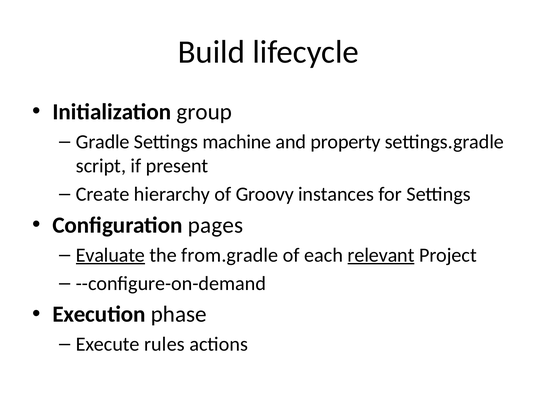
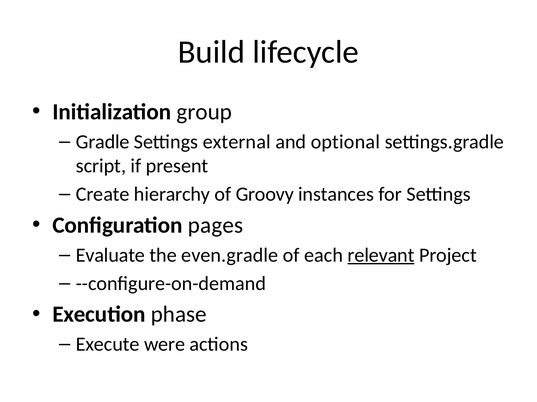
machine: machine -> external
property: property -> optional
Evaluate underline: present -> none
from.gradle: from.gradle -> even.gradle
rules: rules -> were
